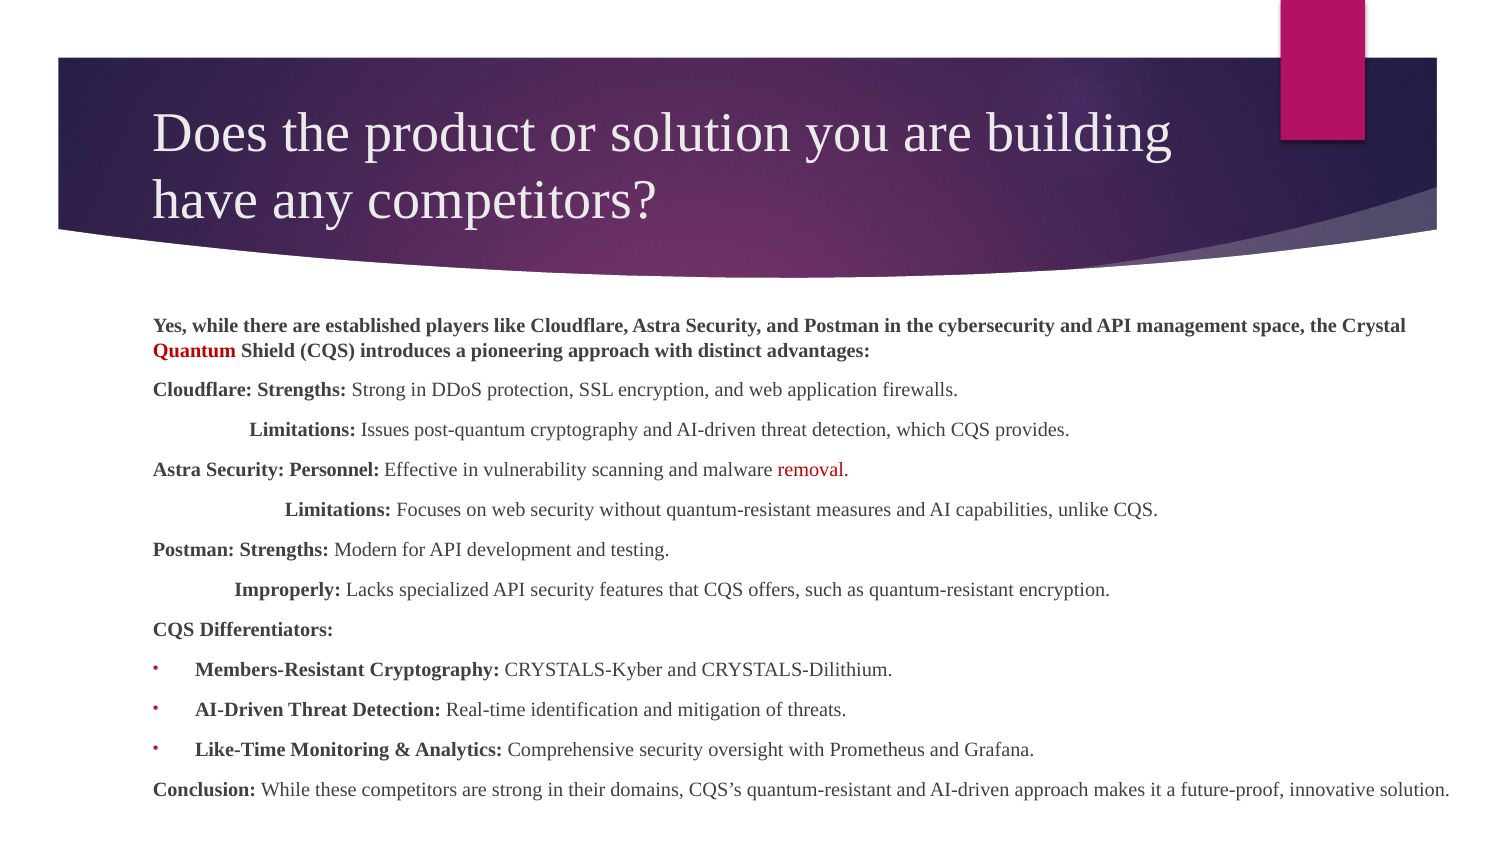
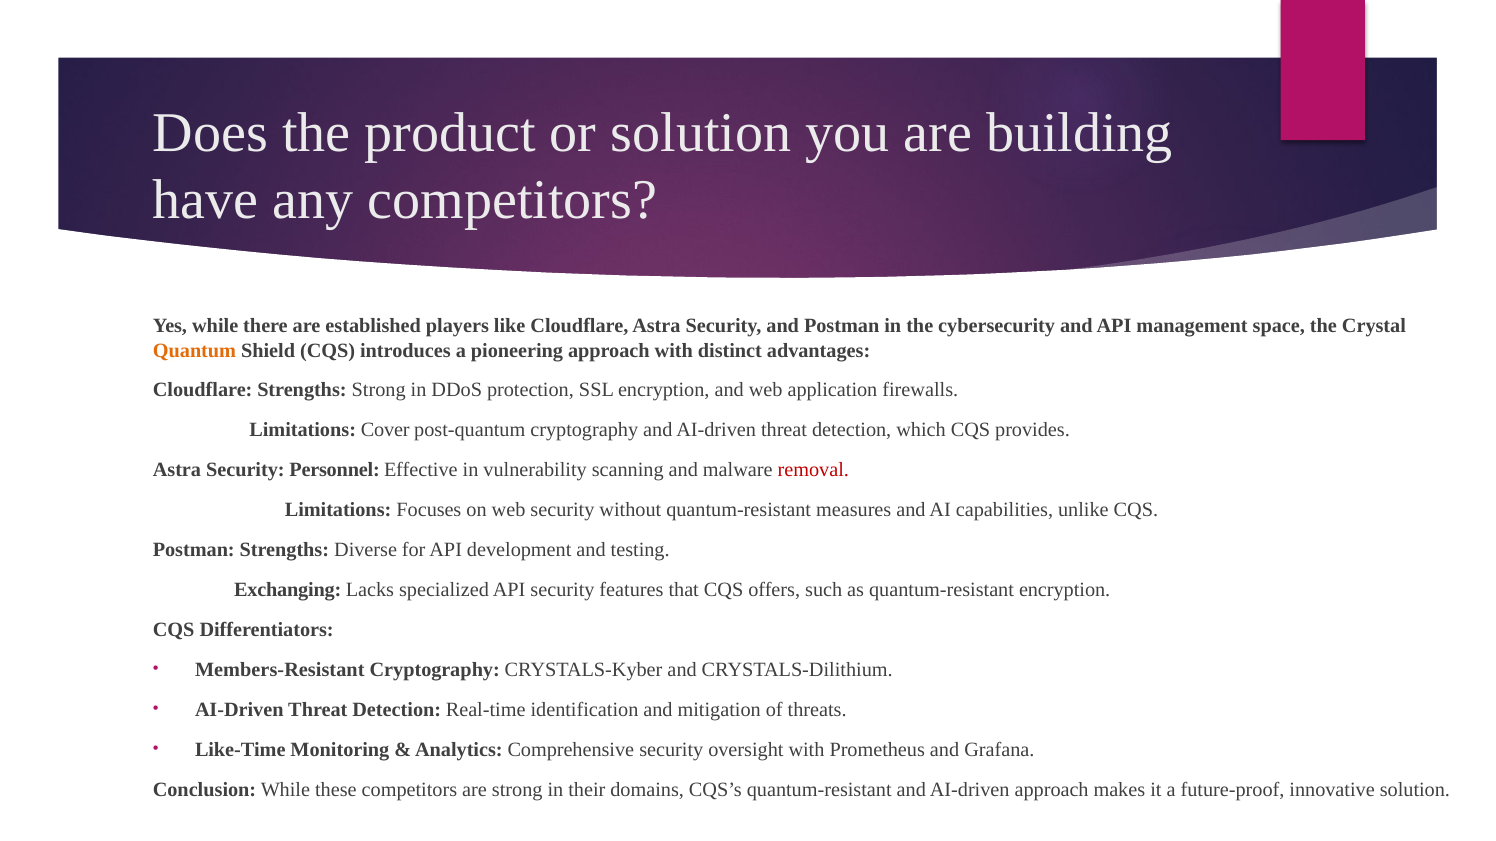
Quantum colour: red -> orange
Issues: Issues -> Cover
Modern: Modern -> Diverse
Improperly: Improperly -> Exchanging
